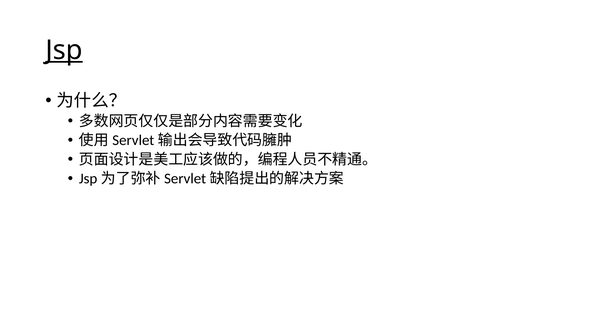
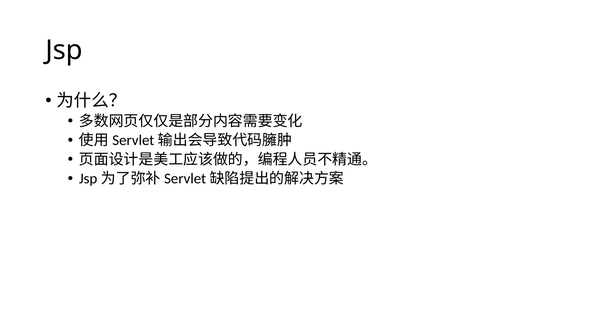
Jsp underline: present -> none
